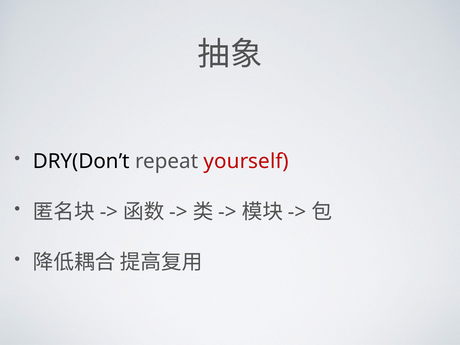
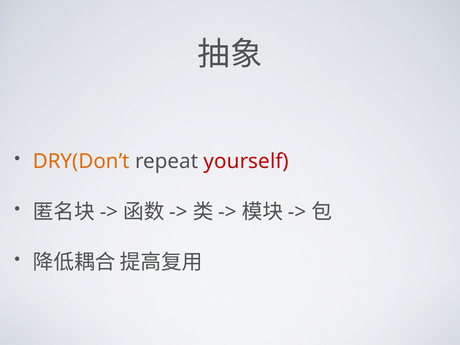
DRY(Don’t colour: black -> orange
